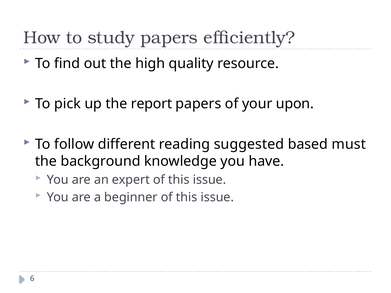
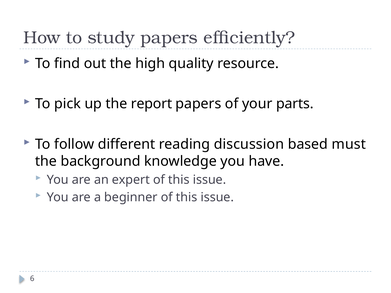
upon: upon -> parts
suggested: suggested -> discussion
